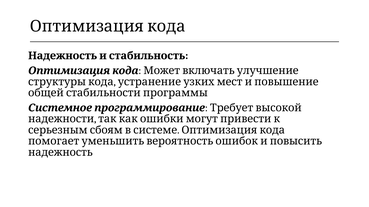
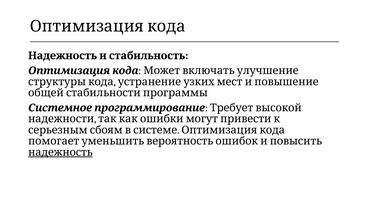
надежность underline: none -> present
